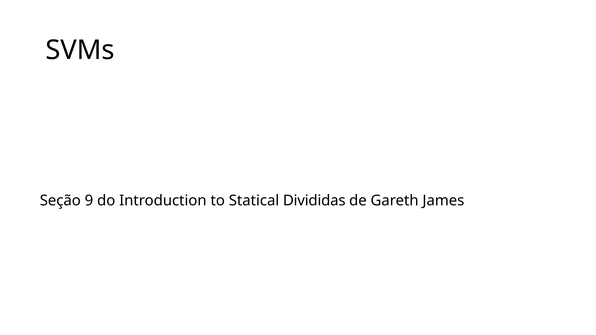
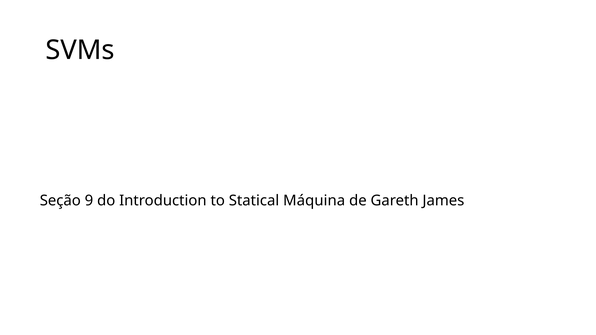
Divididas: Divididas -> Máquina
